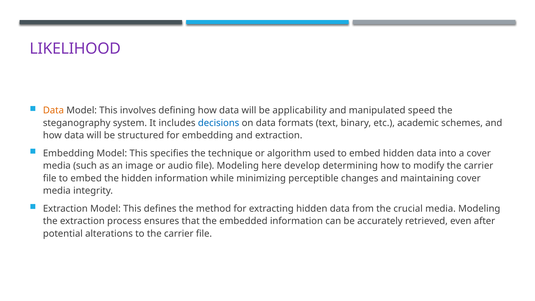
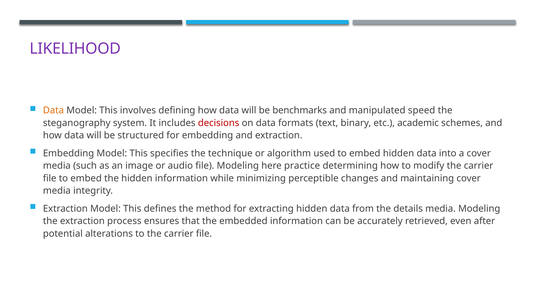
applicability: applicability -> benchmarks
decisions colour: blue -> red
develop: develop -> practice
crucial: crucial -> details
